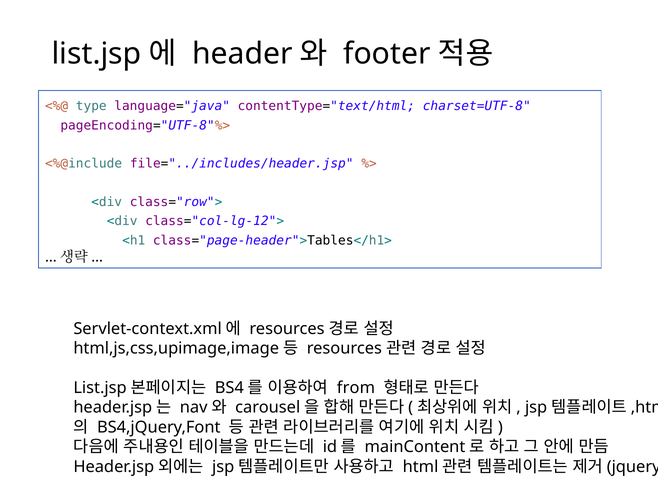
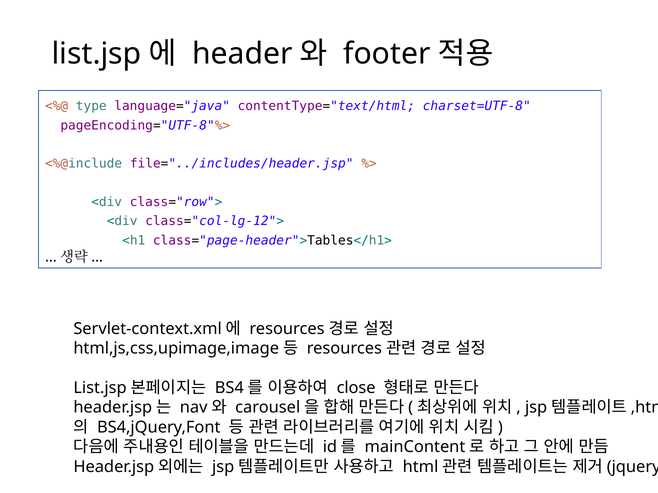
from: from -> close
